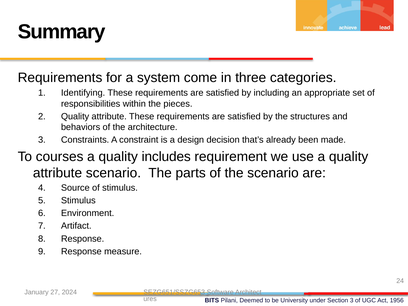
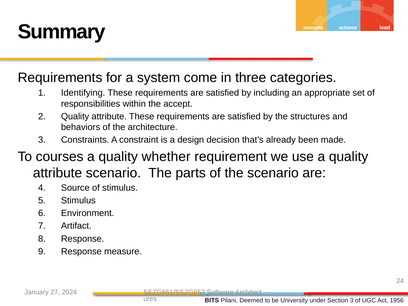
pieces: pieces -> accept
includes: includes -> whether
